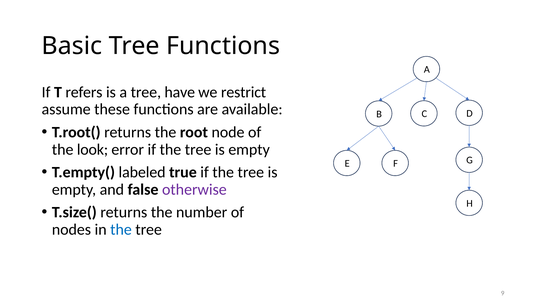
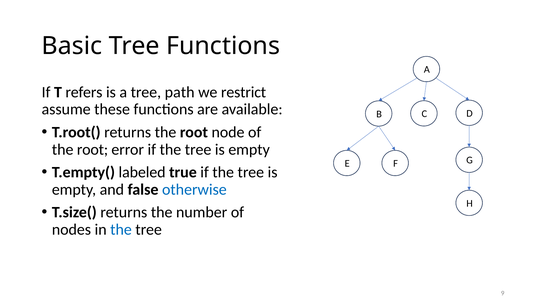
have: have -> path
look at (92, 149): look -> root
otherwise colour: purple -> blue
